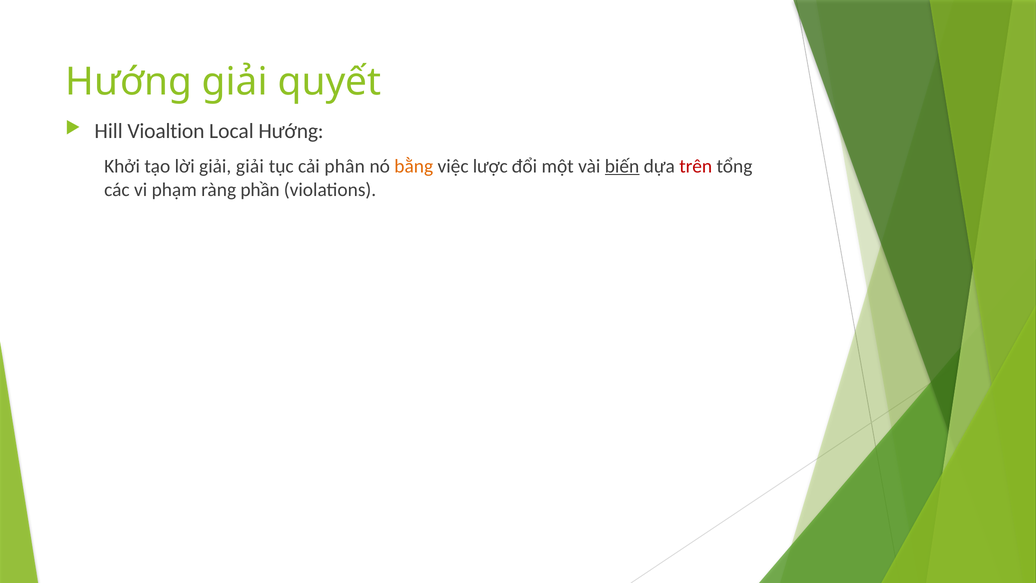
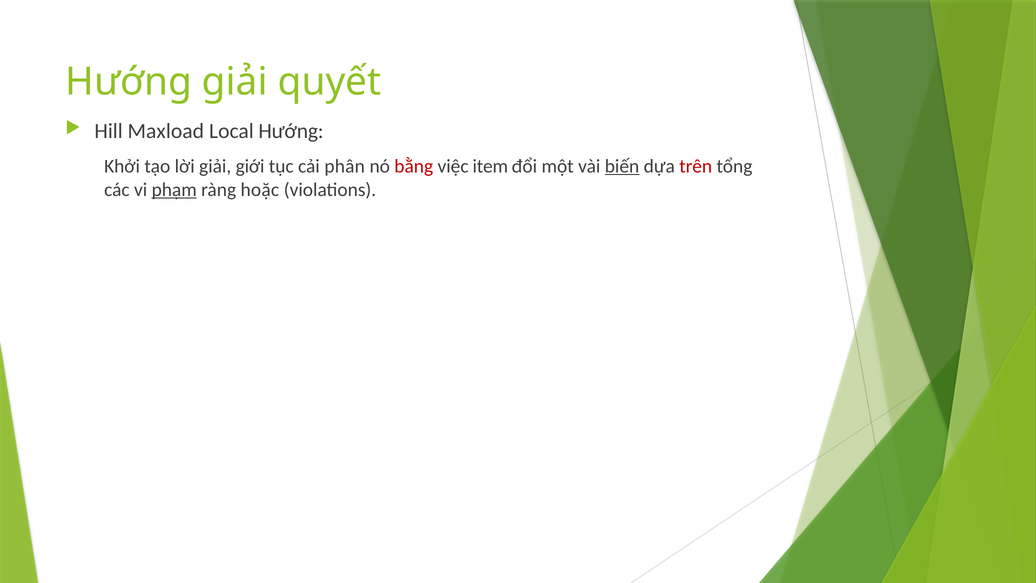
Vioaltion: Vioaltion -> Maxload
giải giải: giải -> giới
bằng colour: orange -> red
lược: lược -> item
phạm underline: none -> present
phần: phần -> hoặc
